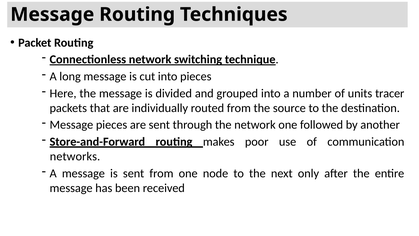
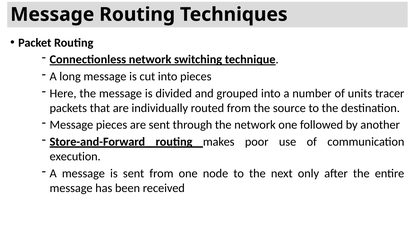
networks: networks -> execution
